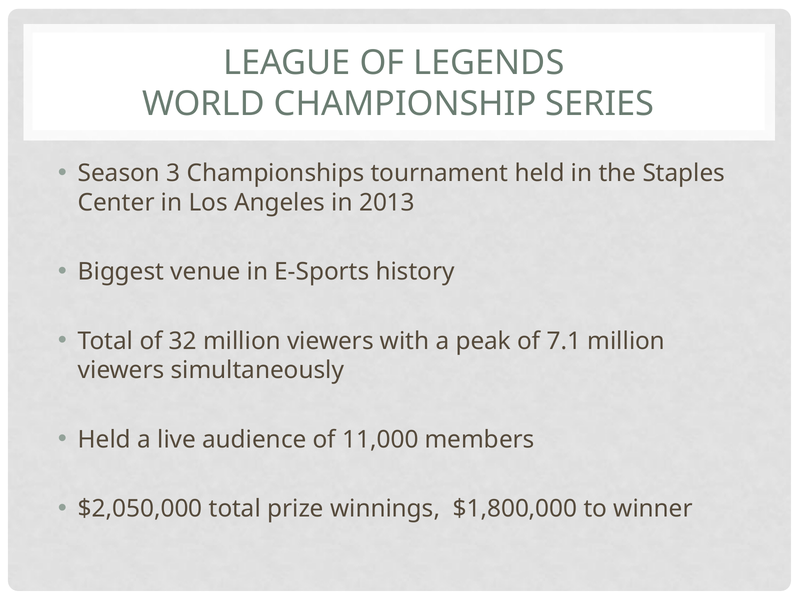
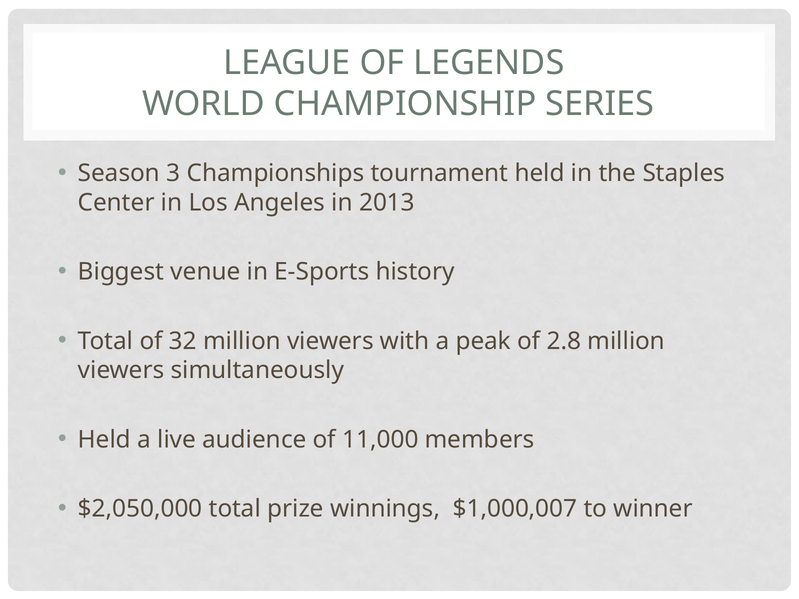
7.1: 7.1 -> 2.8
$1,800,000: $1,800,000 -> $1,000,007
